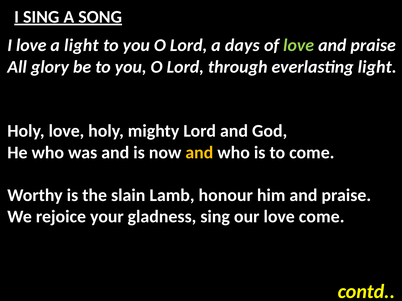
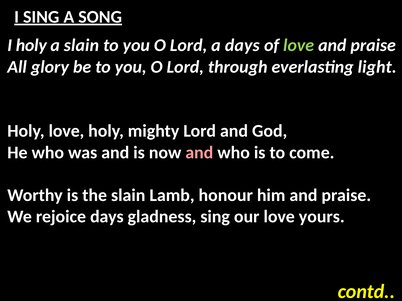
I love: love -> holy
a light: light -> slain
and at (199, 153) colour: yellow -> pink
rejoice your: your -> days
love come: come -> yours
